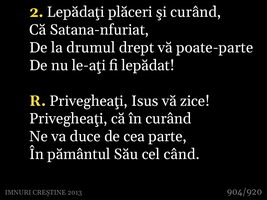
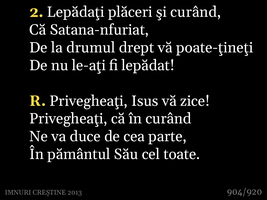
poate-parte: poate-parte -> poate-ţineţi
când: când -> toate
